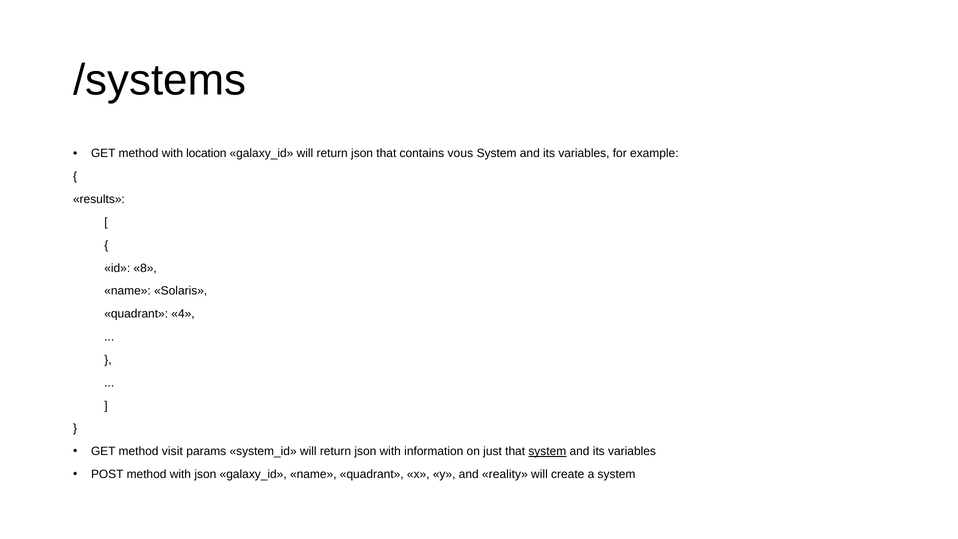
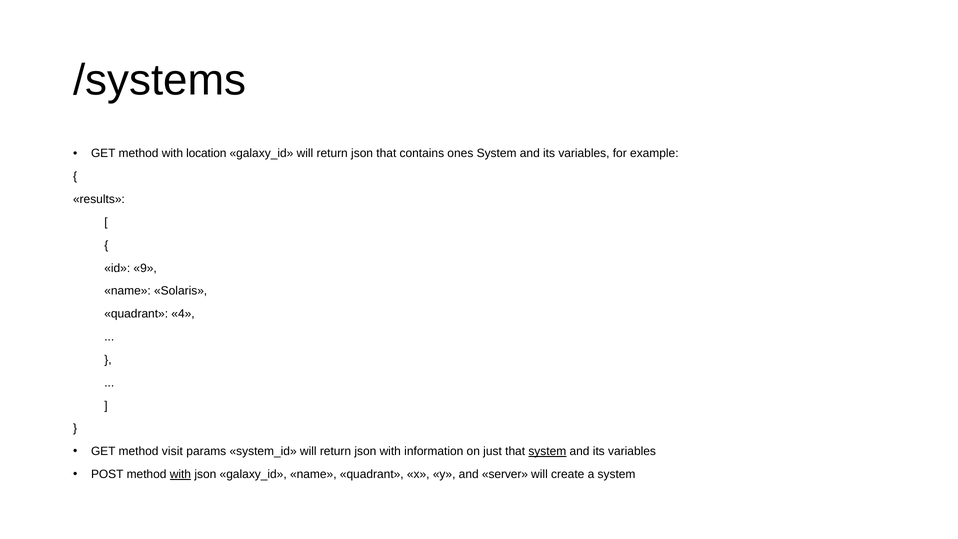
vous: vous -> ones
8: 8 -> 9
with at (180, 474) underline: none -> present
reality: reality -> server
